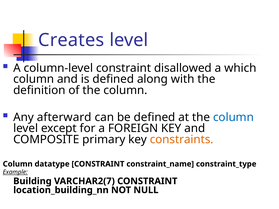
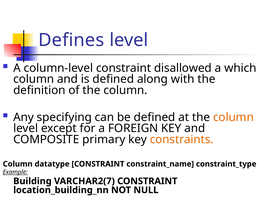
Creates: Creates -> Defines
afterward: afterward -> specifying
column at (233, 117) colour: blue -> orange
